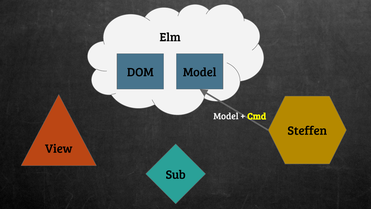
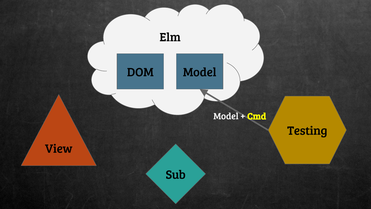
Steffen: Steffen -> Testing
